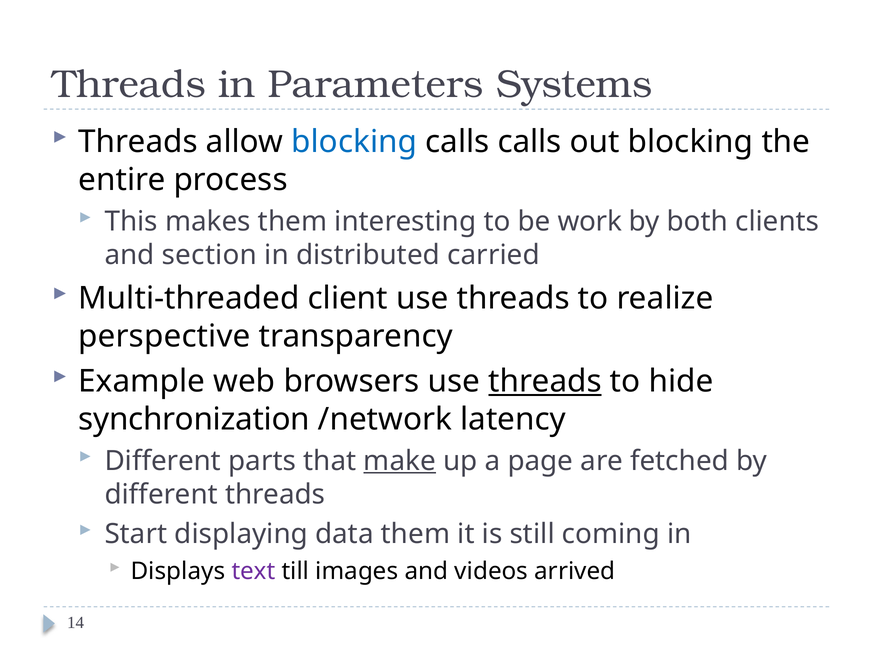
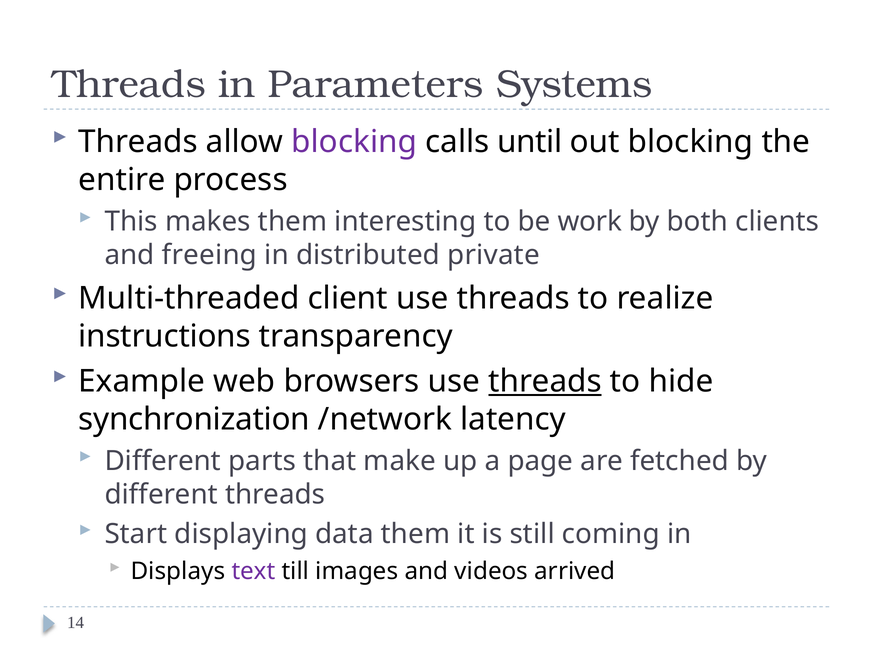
blocking at (354, 142) colour: blue -> purple
calls calls: calls -> until
section: section -> freeing
carried: carried -> private
perspective: perspective -> instructions
make underline: present -> none
